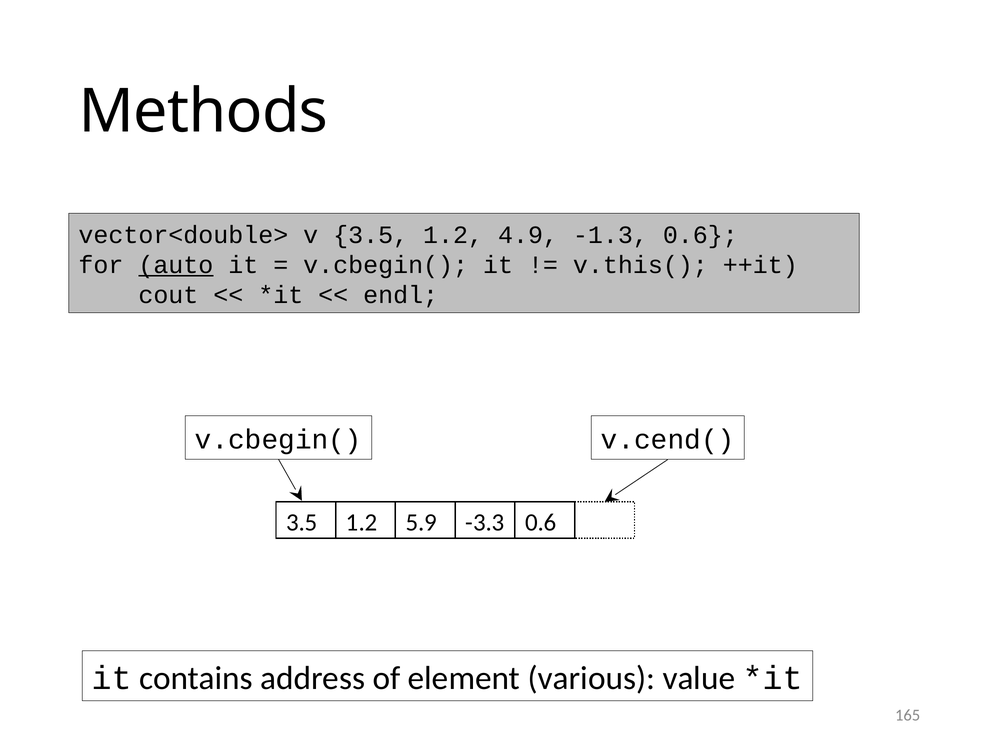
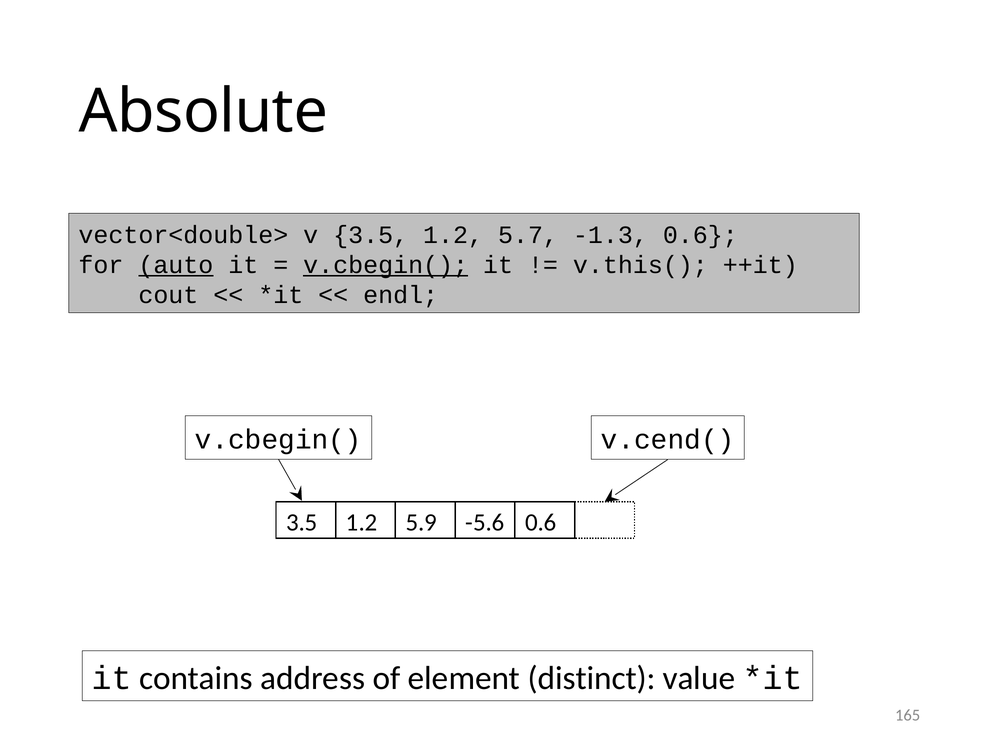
Methods: Methods -> Absolute
4.9: 4.9 -> 5.7
v.cbegin( at (386, 265) underline: none -> present
-3.3: -3.3 -> -5.6
various: various -> distinct
